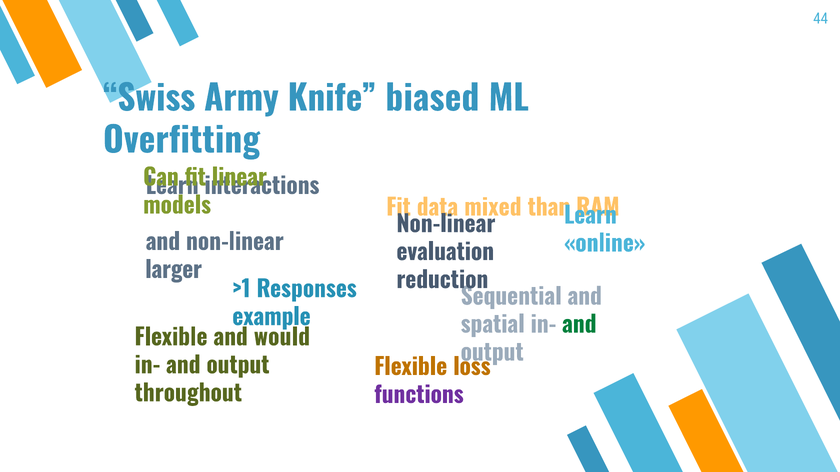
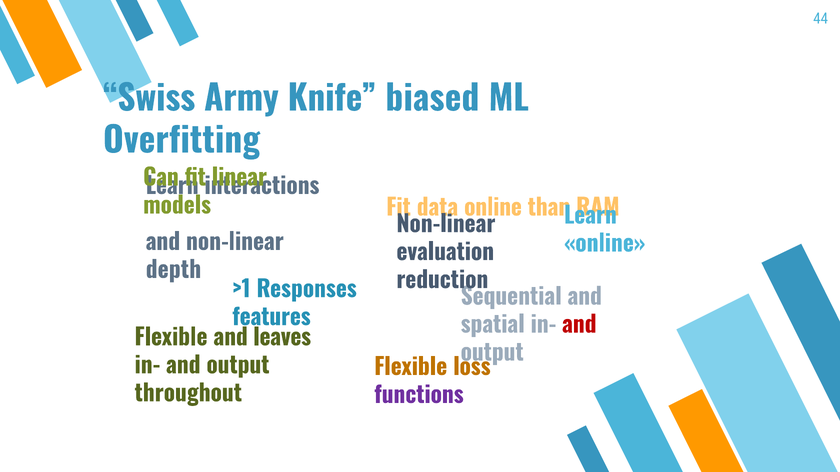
data mixed: mixed -> online
larger: larger -> depth
example: example -> features
and at (579, 325) colour: green -> red
would: would -> leaves
